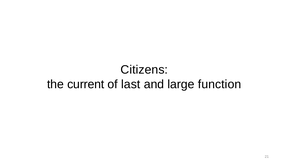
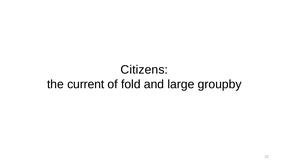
last: last -> fold
function: function -> groupby
